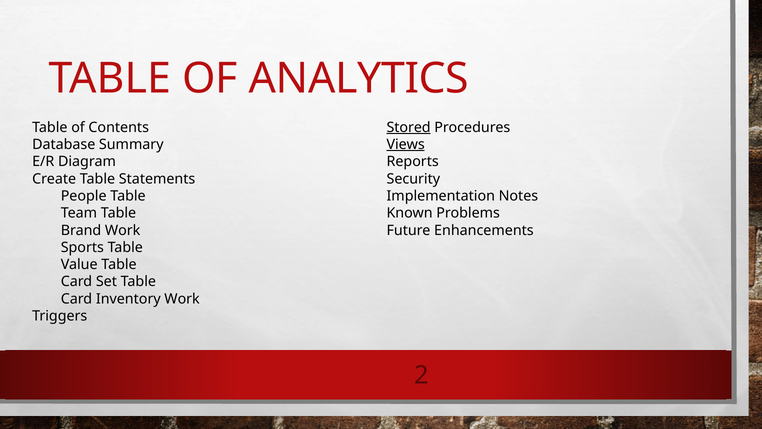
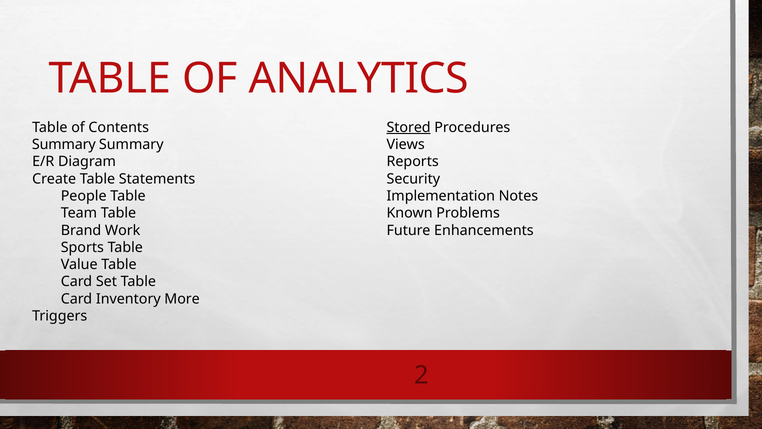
Database at (64, 144): Database -> Summary
Views underline: present -> none
Inventory Work: Work -> More
